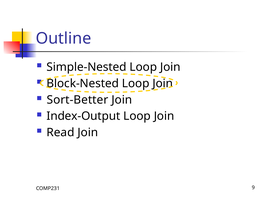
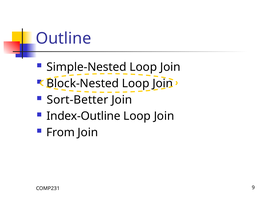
Index-Output: Index-Output -> Index-Outline
Read: Read -> From
